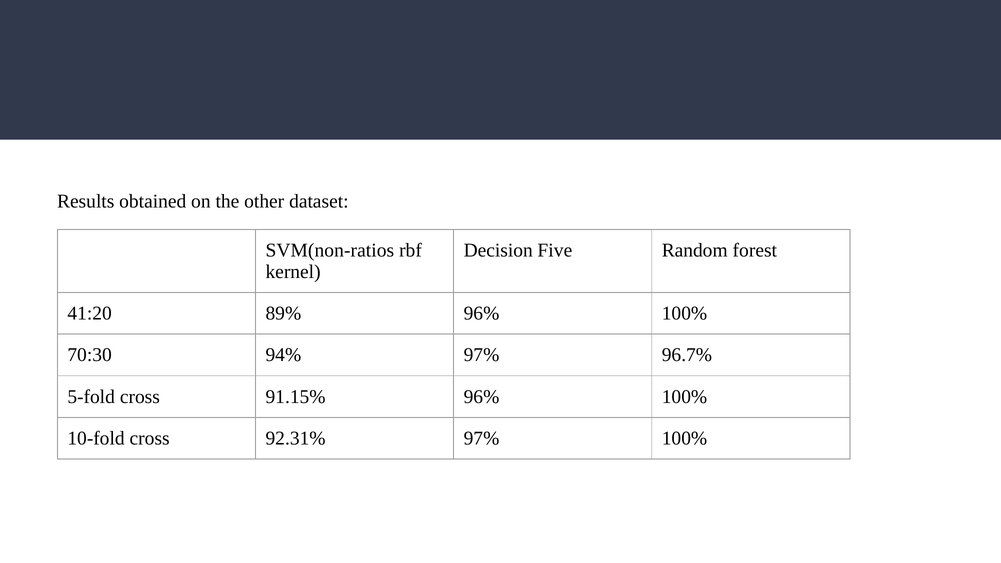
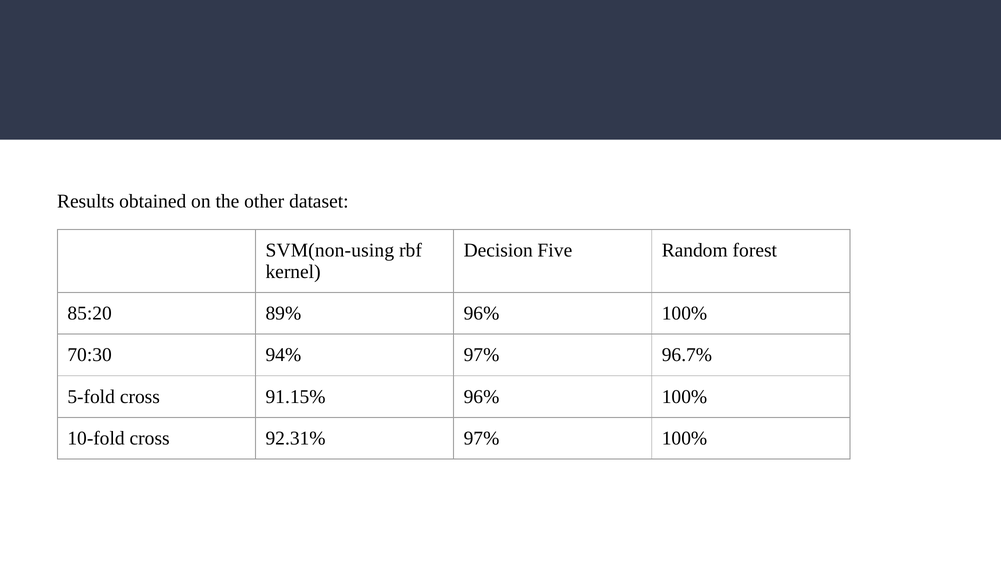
SVM(non-ratios: SVM(non-ratios -> SVM(non-using
41:20: 41:20 -> 85:20
